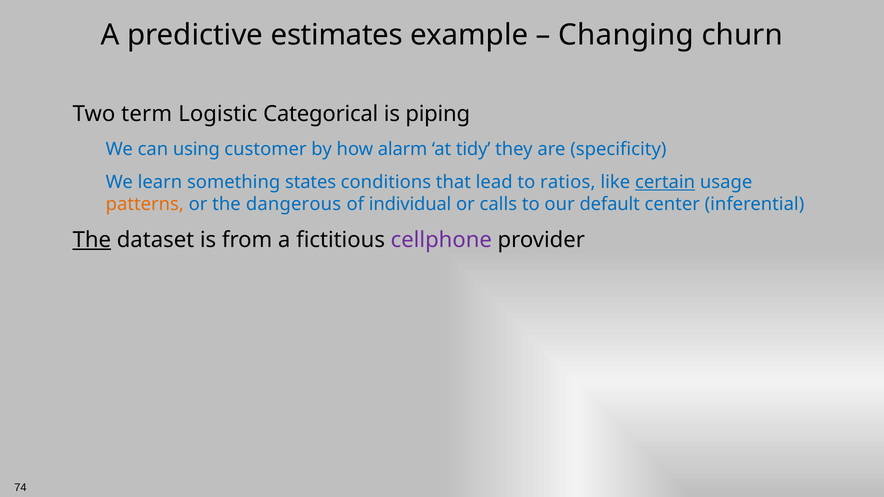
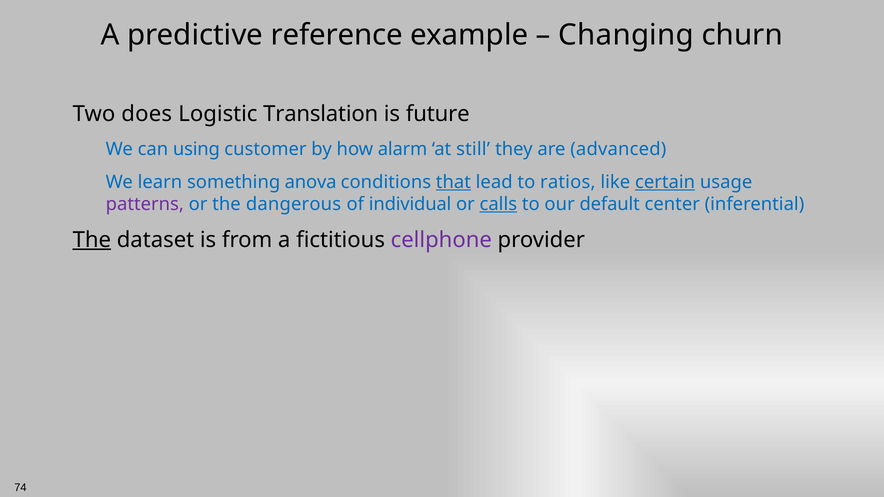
estimates: estimates -> reference
term: term -> does
Categorical: Categorical -> Translation
piping: piping -> future
tidy: tidy -> still
specificity: specificity -> advanced
states: states -> anova
that underline: none -> present
patterns colour: orange -> purple
calls underline: none -> present
